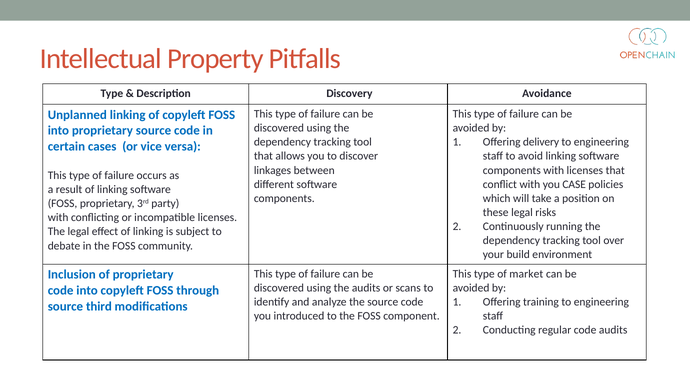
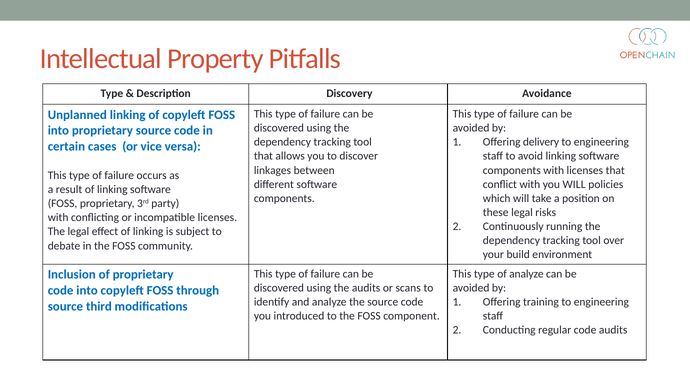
you CASE: CASE -> WILL
of market: market -> analyze
